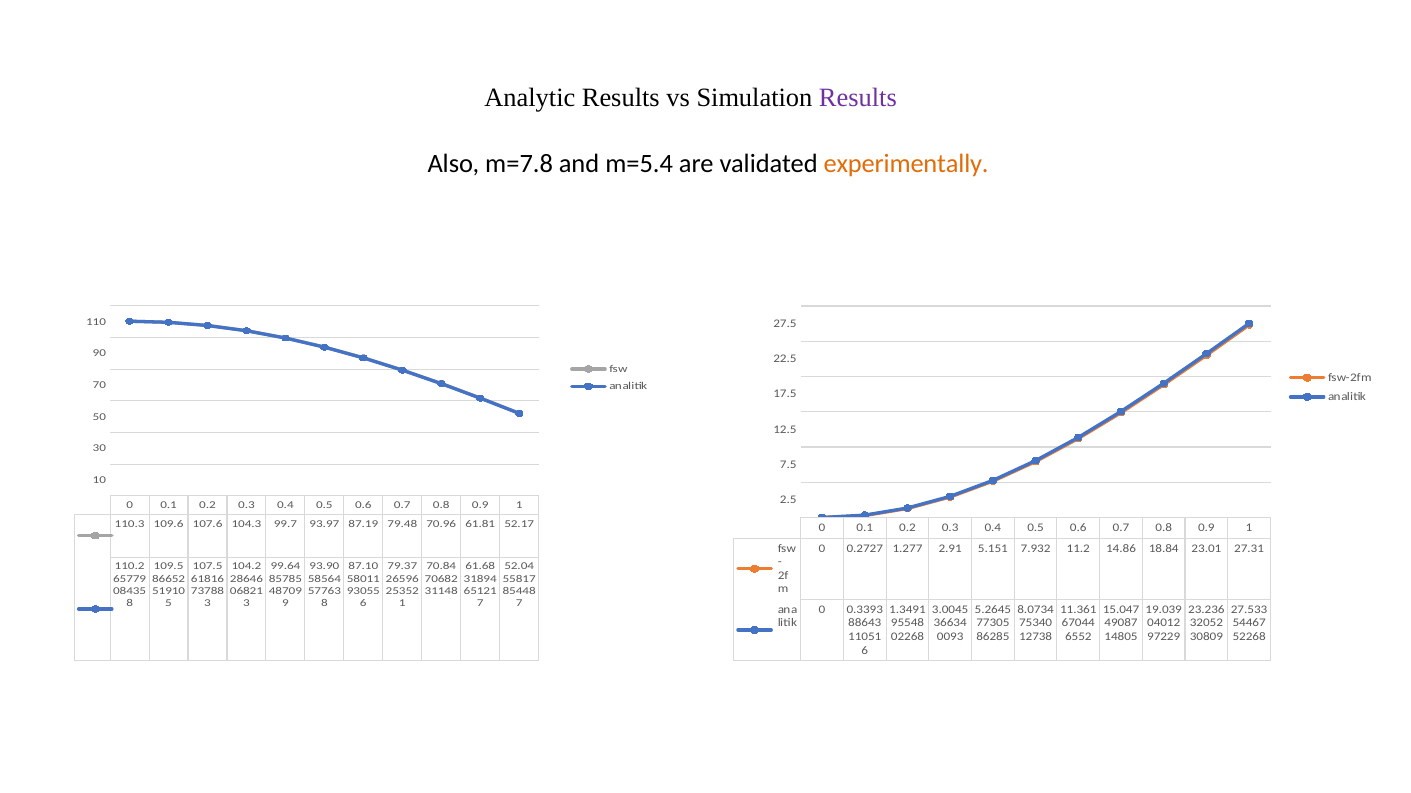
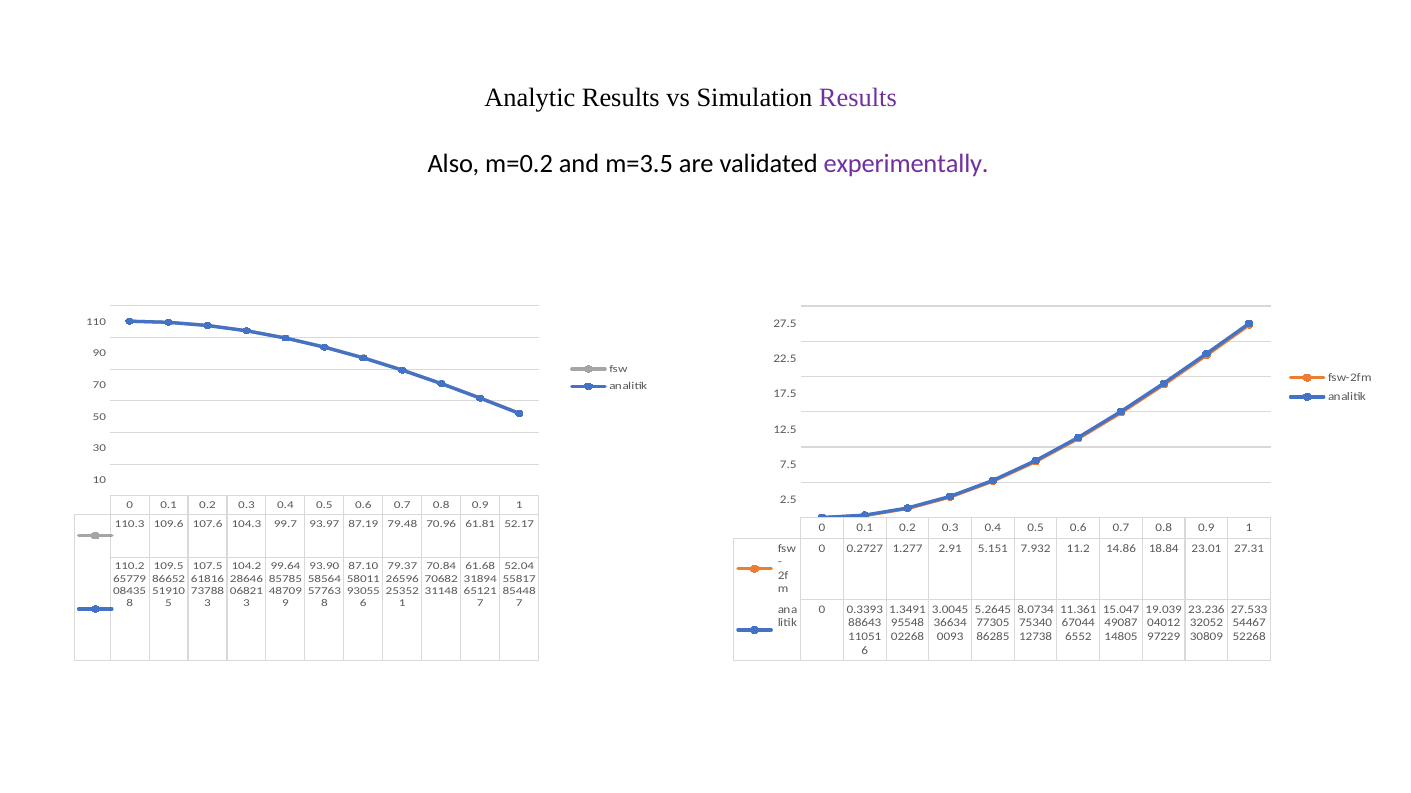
m=7.8: m=7.8 -> m=0.2
m=5.4: m=5.4 -> m=3.5
experimentally colour: orange -> purple
